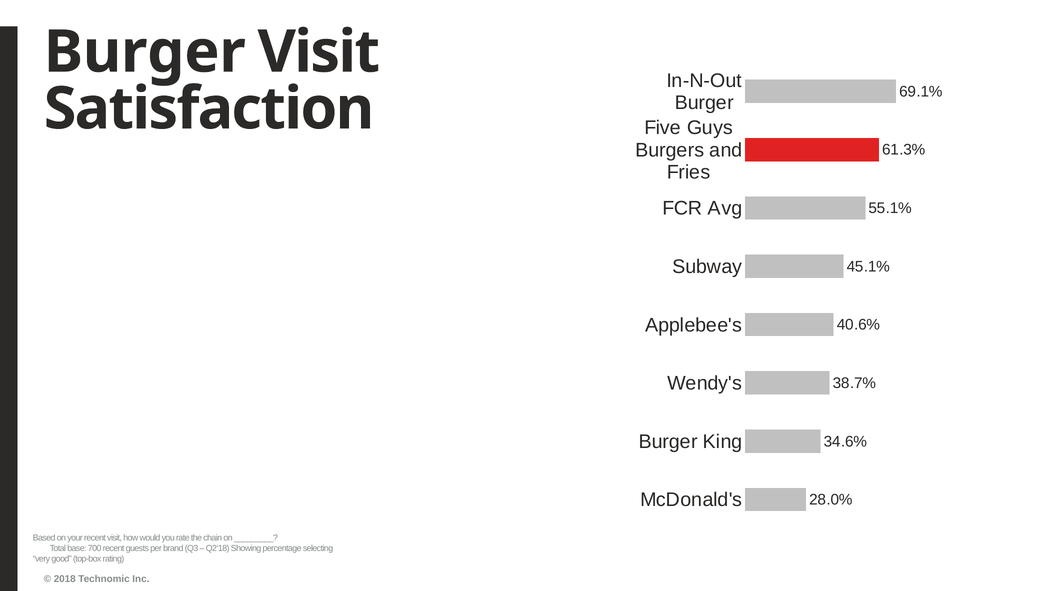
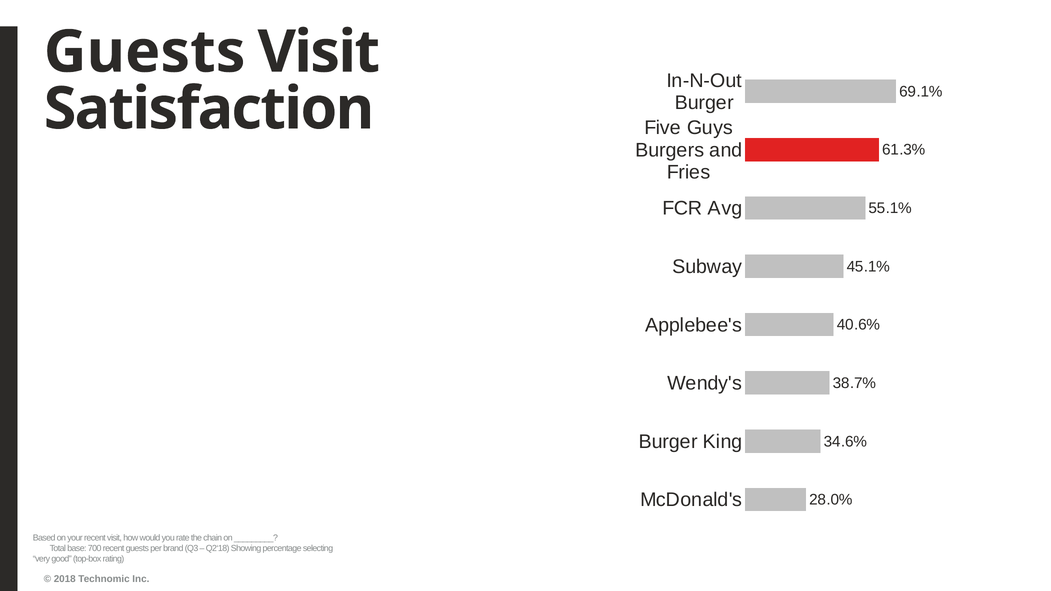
Burger at (145, 52): Burger -> Guests
